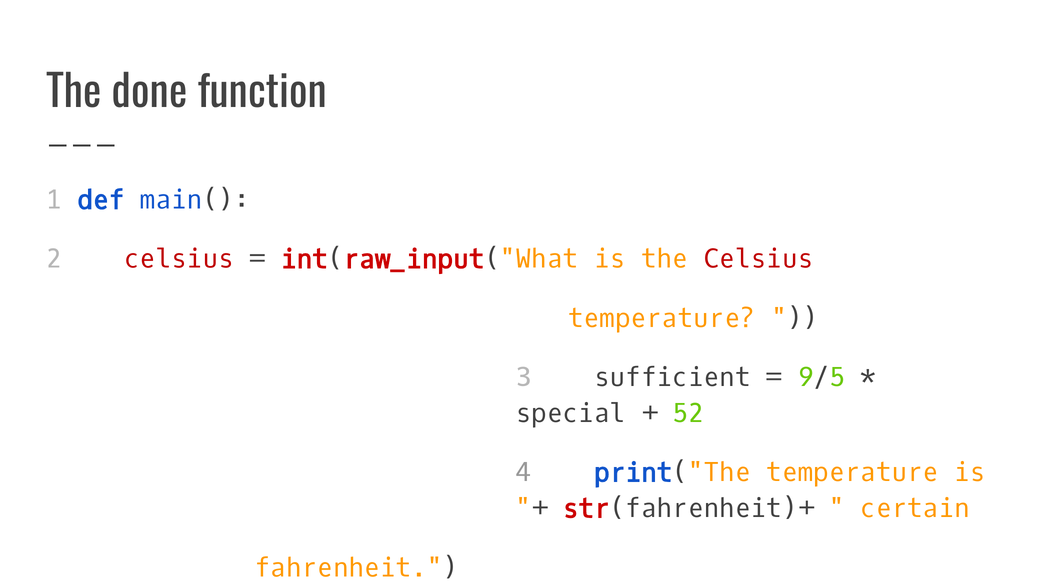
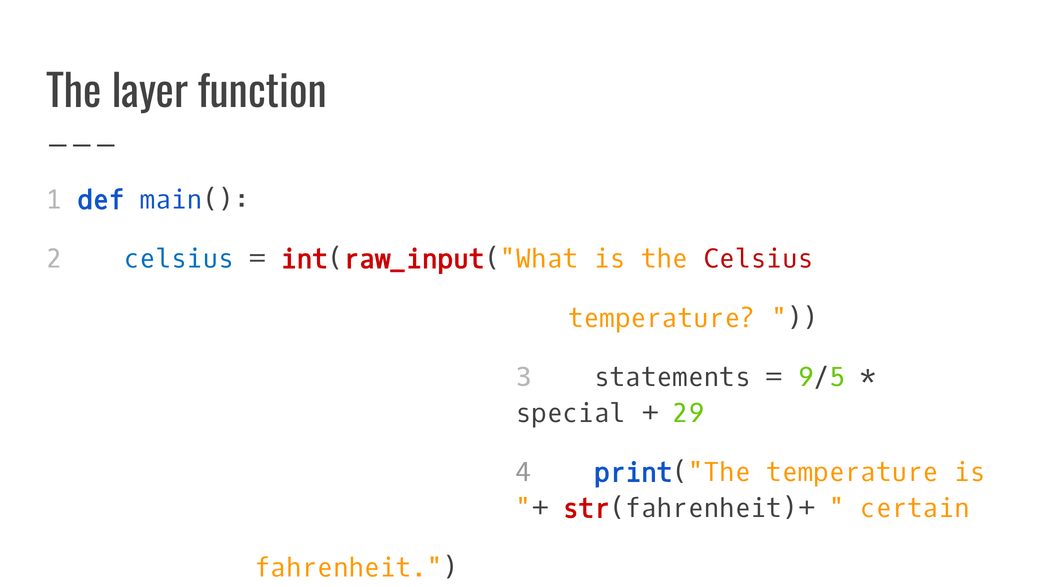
done: done -> layer
celsius at (179, 259) colour: red -> blue
sufficient: sufficient -> statements
52: 52 -> 29
